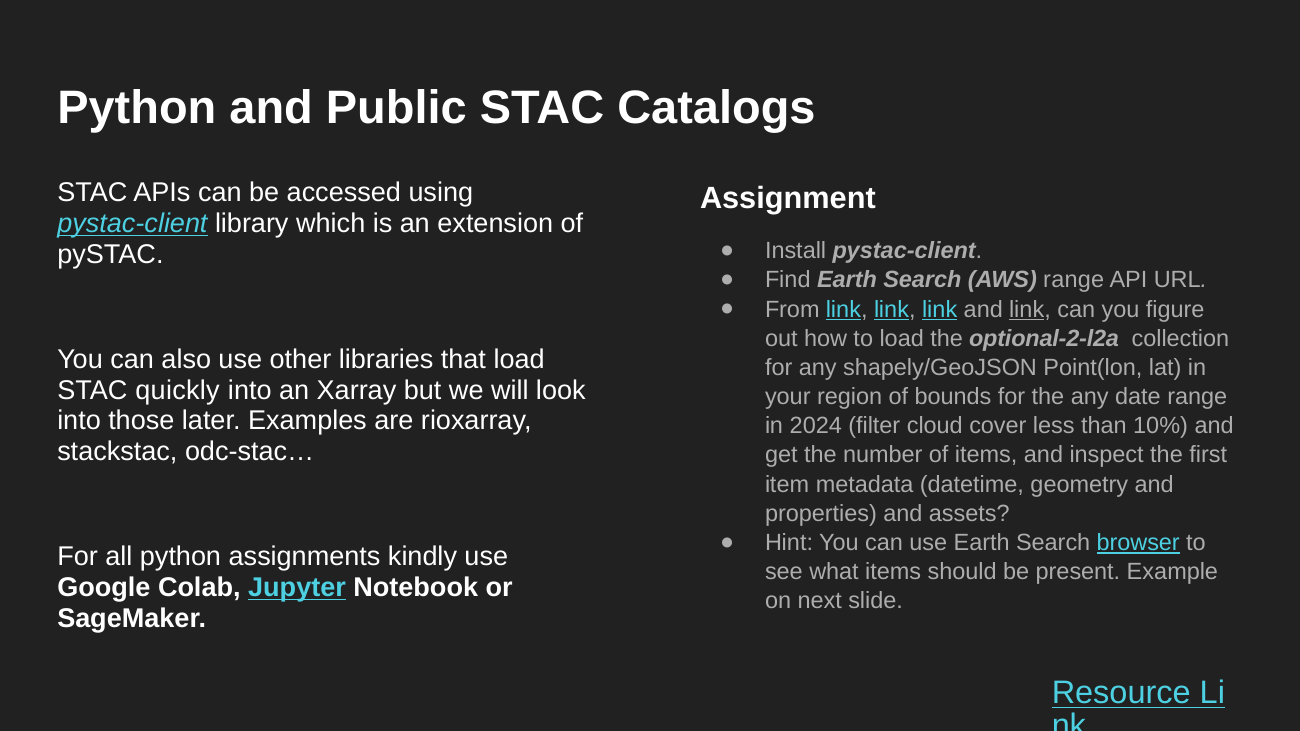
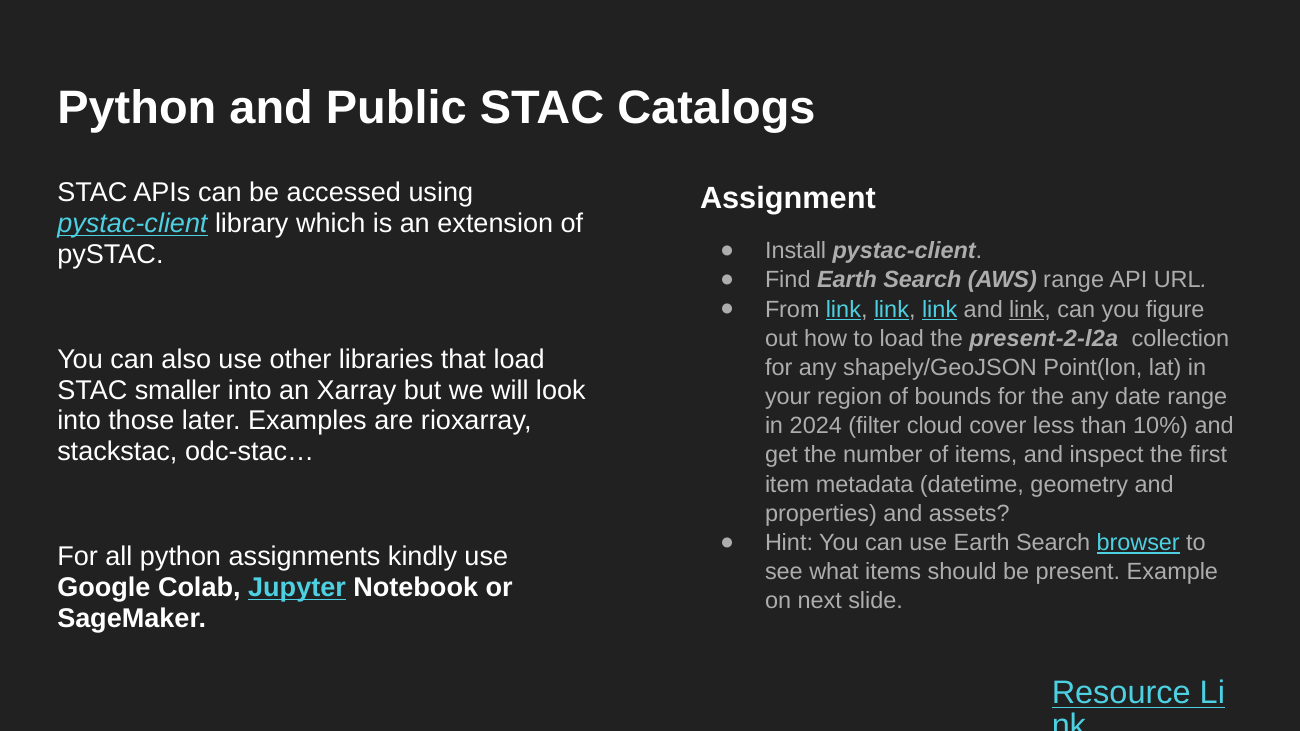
optional-2-l2a: optional-2-l2a -> present-2-l2a
quickly: quickly -> smaller
